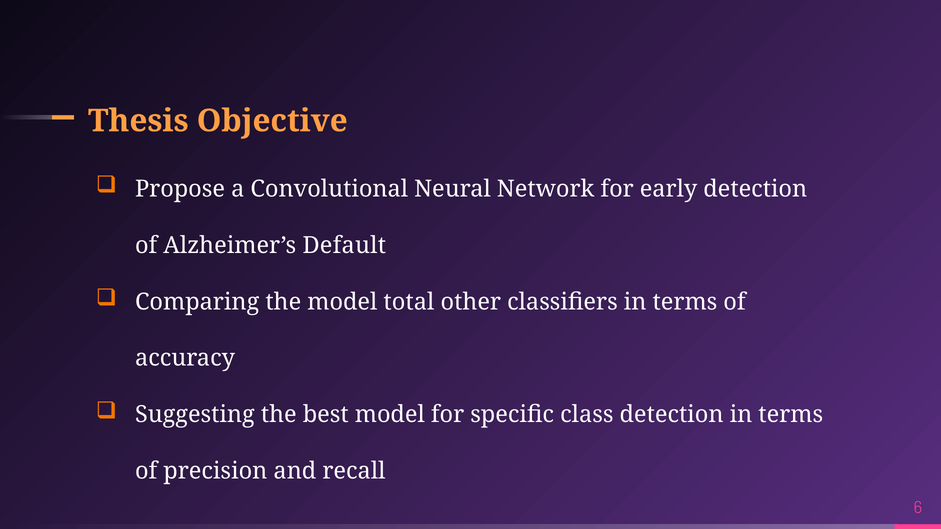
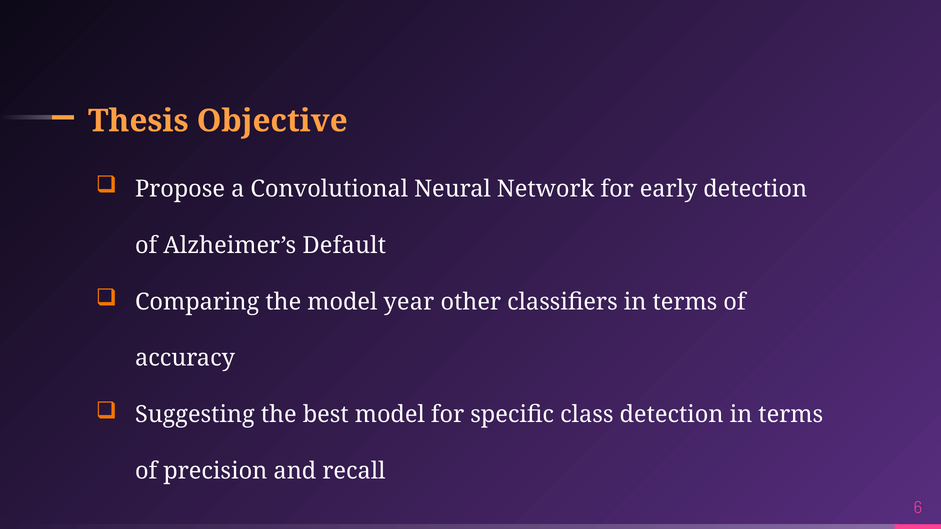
total: total -> year
